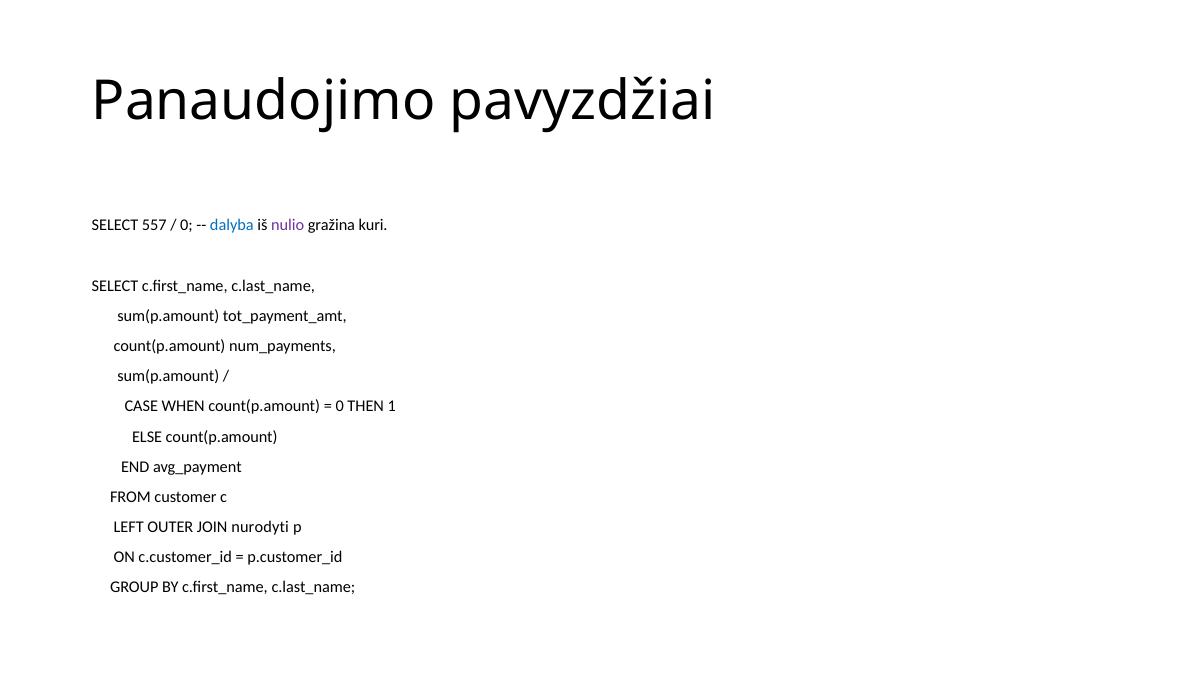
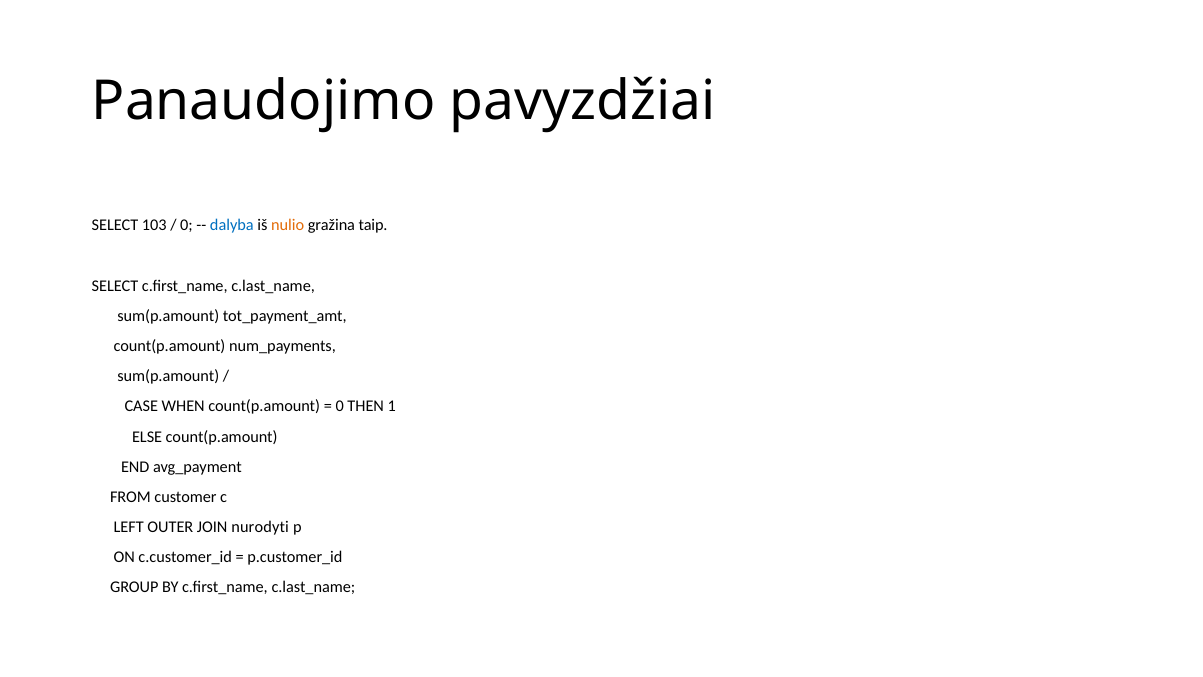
557: 557 -> 103
nulio colour: purple -> orange
kuri: kuri -> taip
